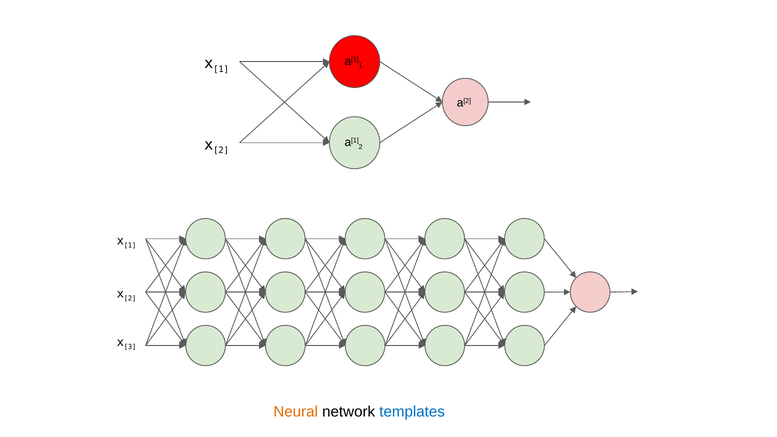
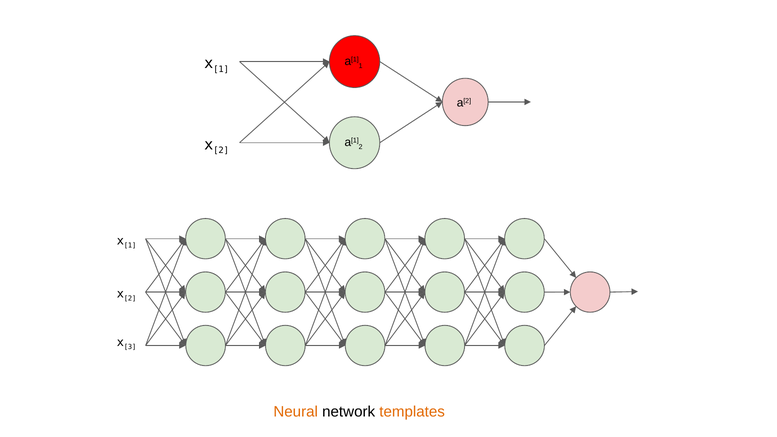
templates colour: blue -> orange
